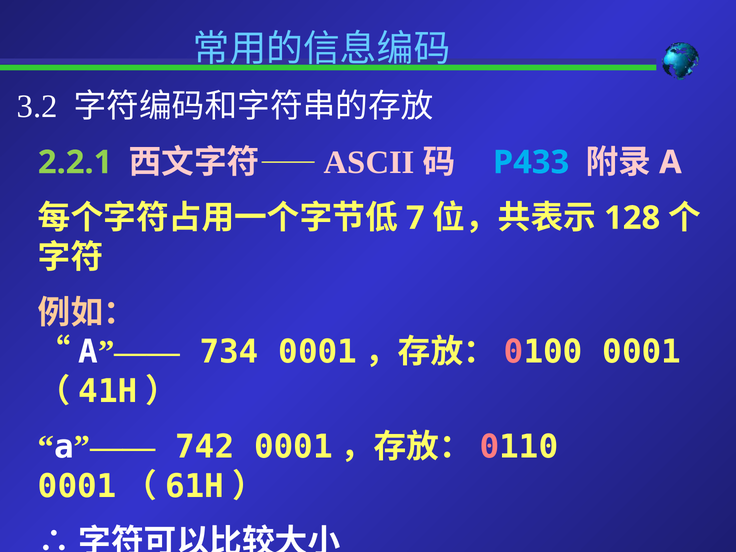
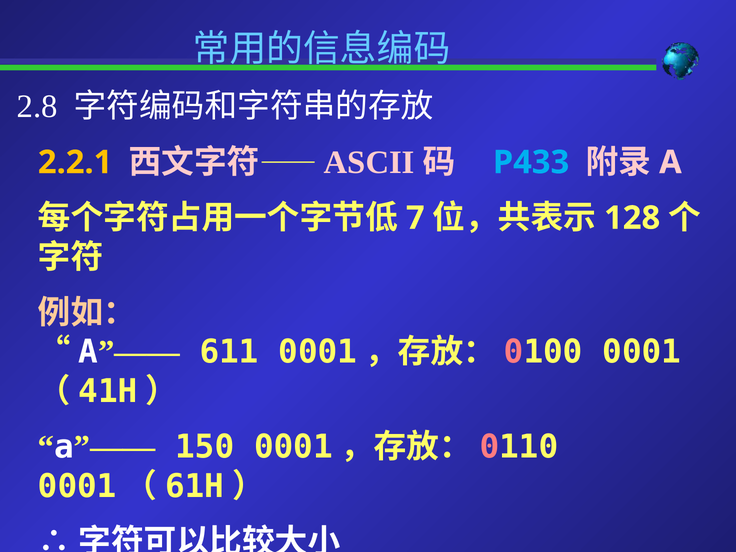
3.2: 3.2 -> 2.8
2.2.1 colour: light green -> yellow
734: 734 -> 611
742: 742 -> 150
